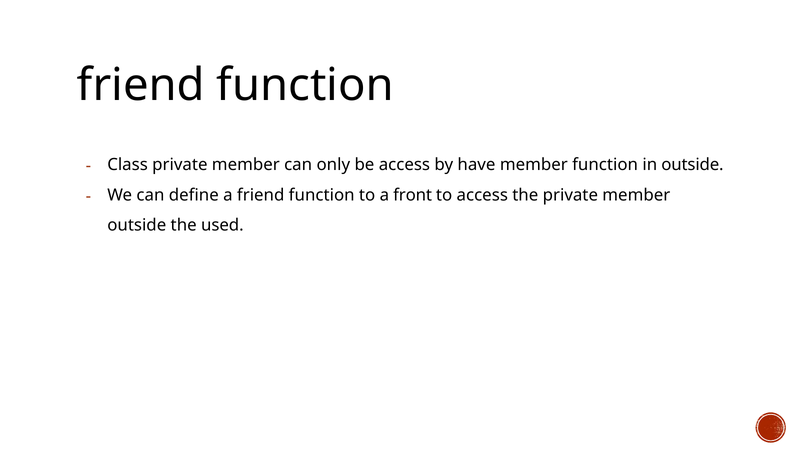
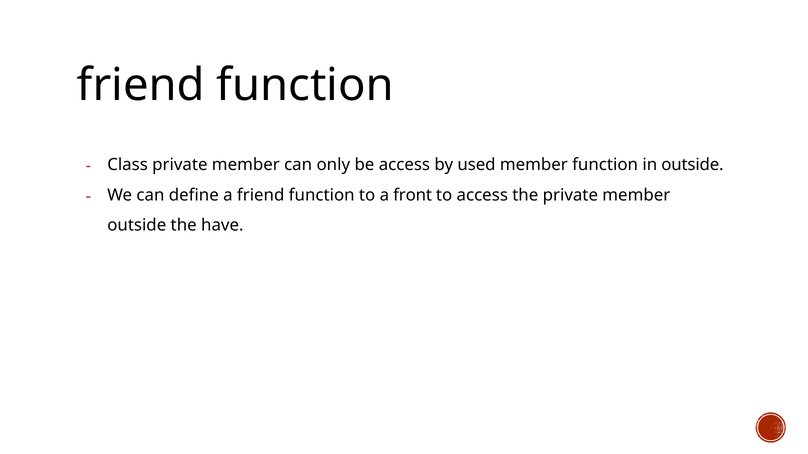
have: have -> used
used: used -> have
